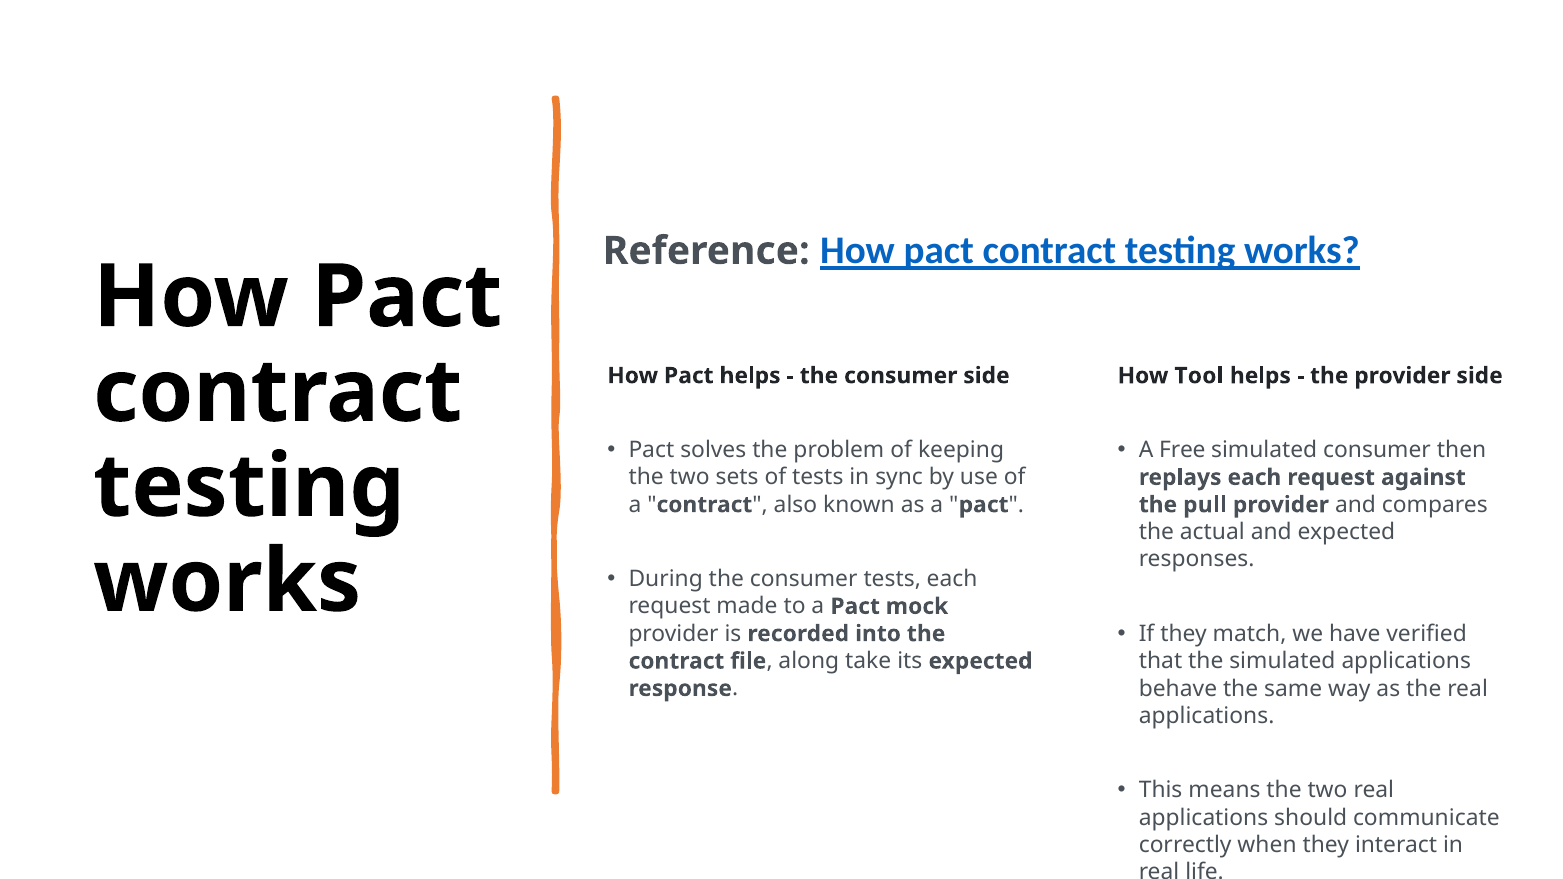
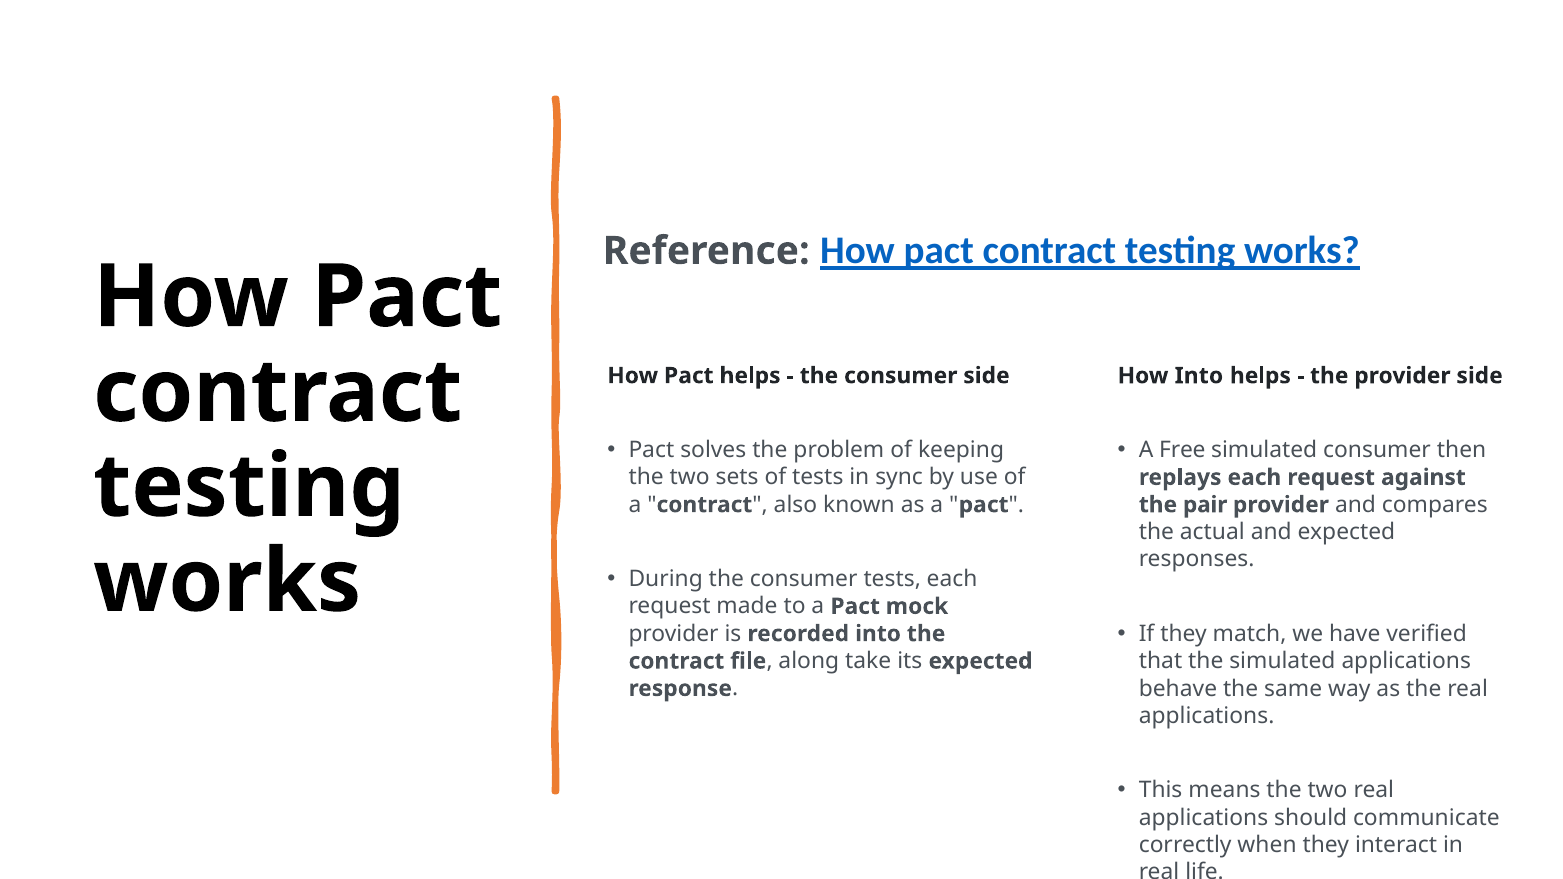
How Tool: Tool -> Into
pull: pull -> pair
